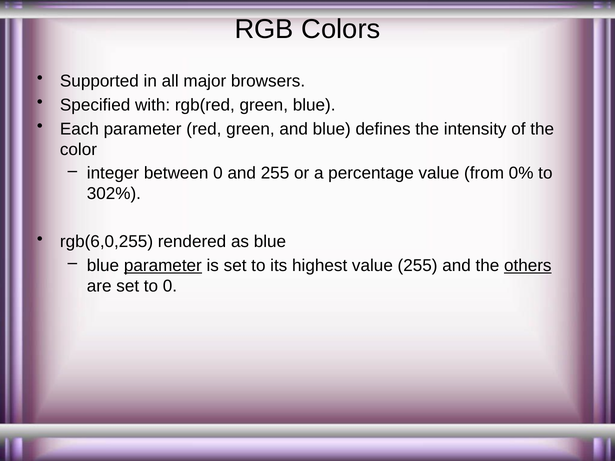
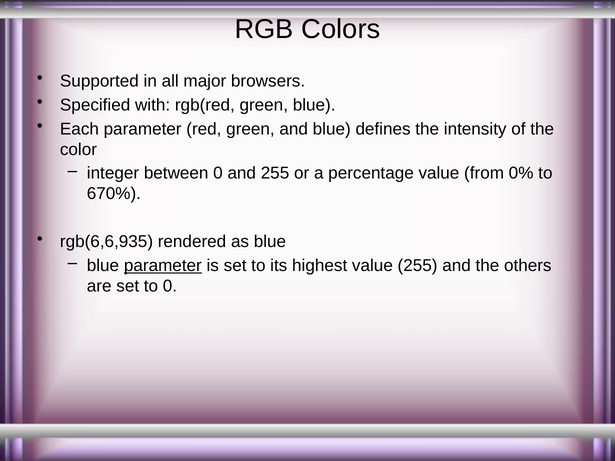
302%: 302% -> 670%
rgb(6,0,255: rgb(6,0,255 -> rgb(6,6,935
others underline: present -> none
